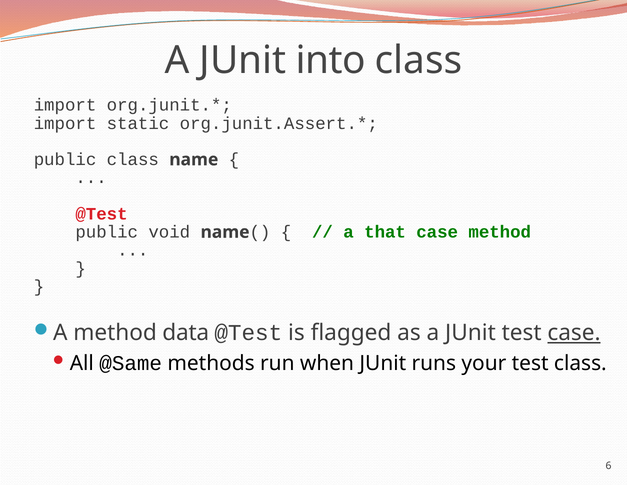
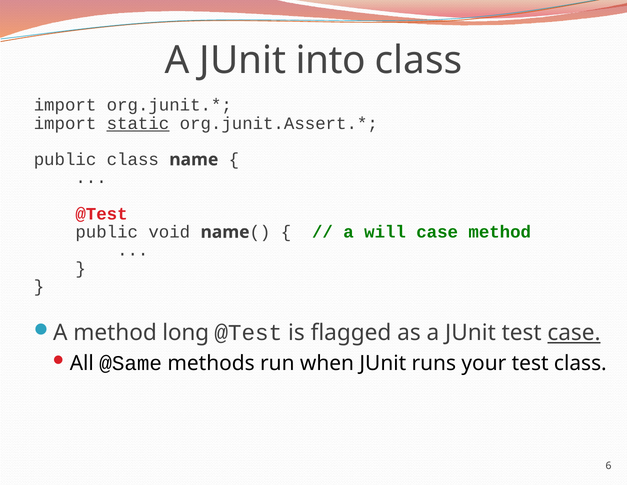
static underline: none -> present
that: that -> will
data: data -> long
